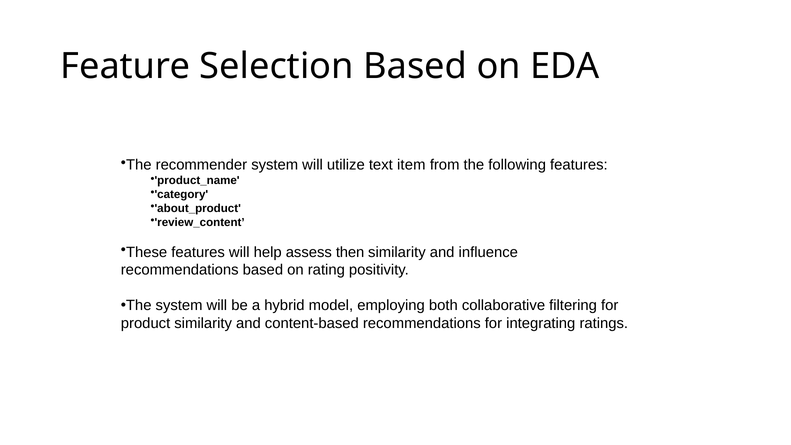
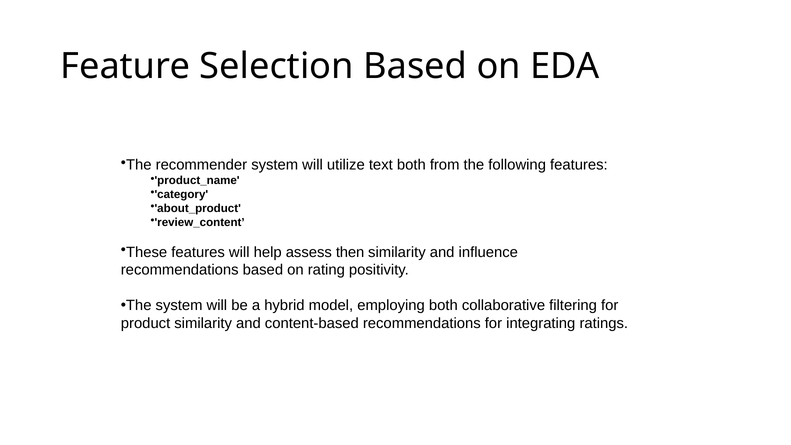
text item: item -> both
